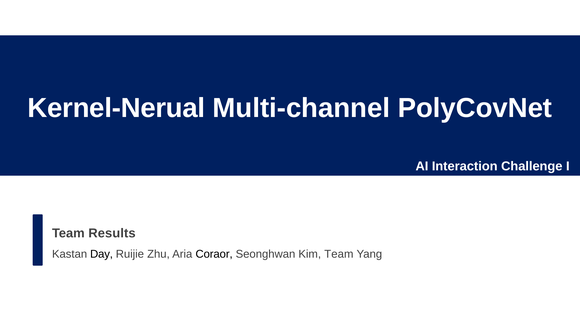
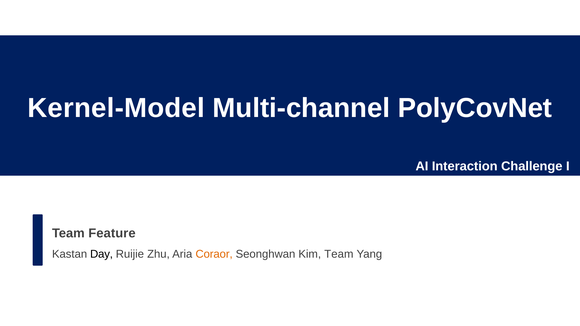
Kernel-Nerual: Kernel-Nerual -> Kernel-Model
Results: Results -> Feature
Coraor colour: black -> orange
